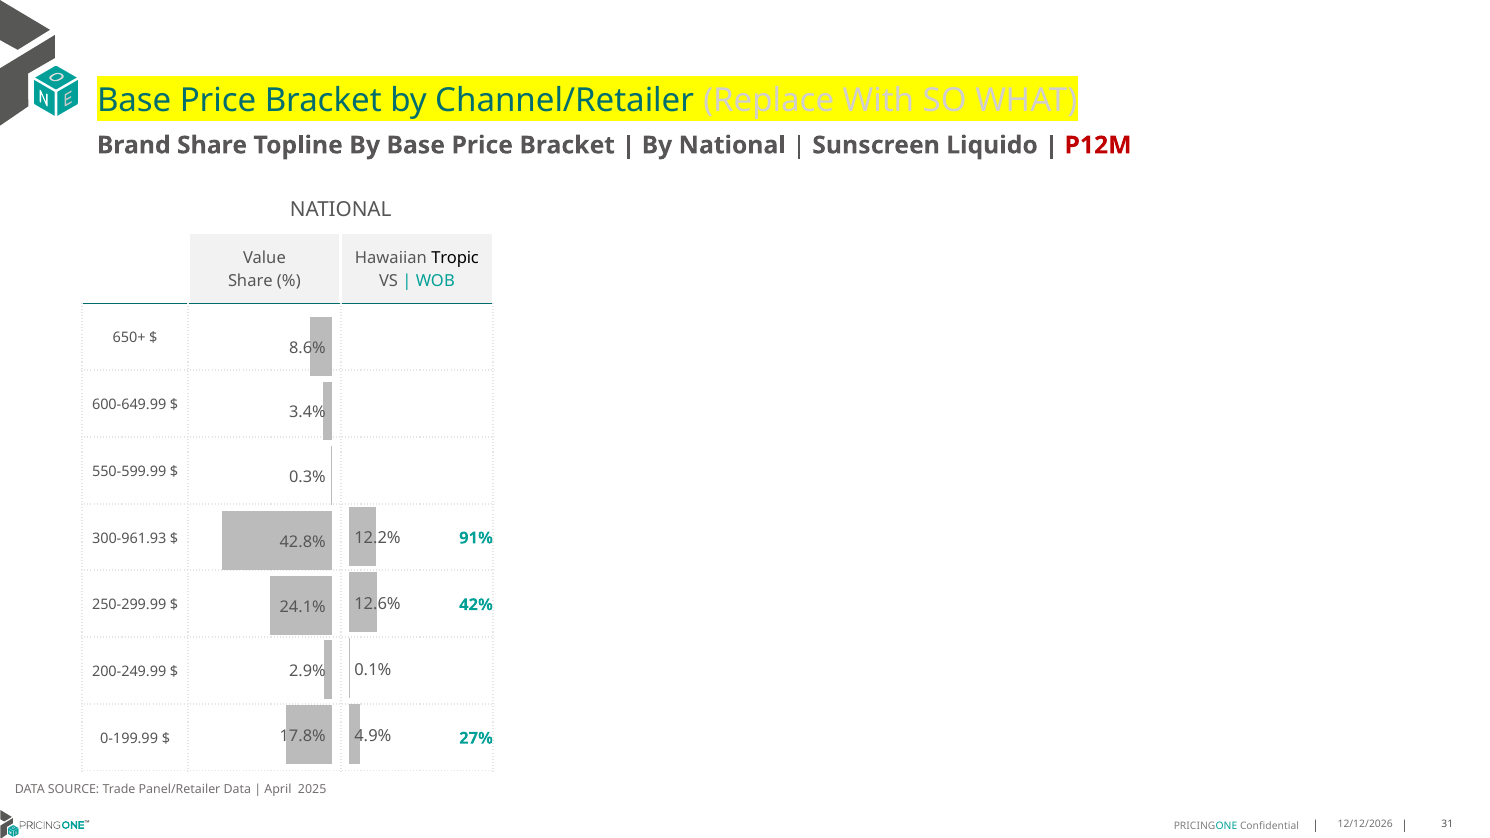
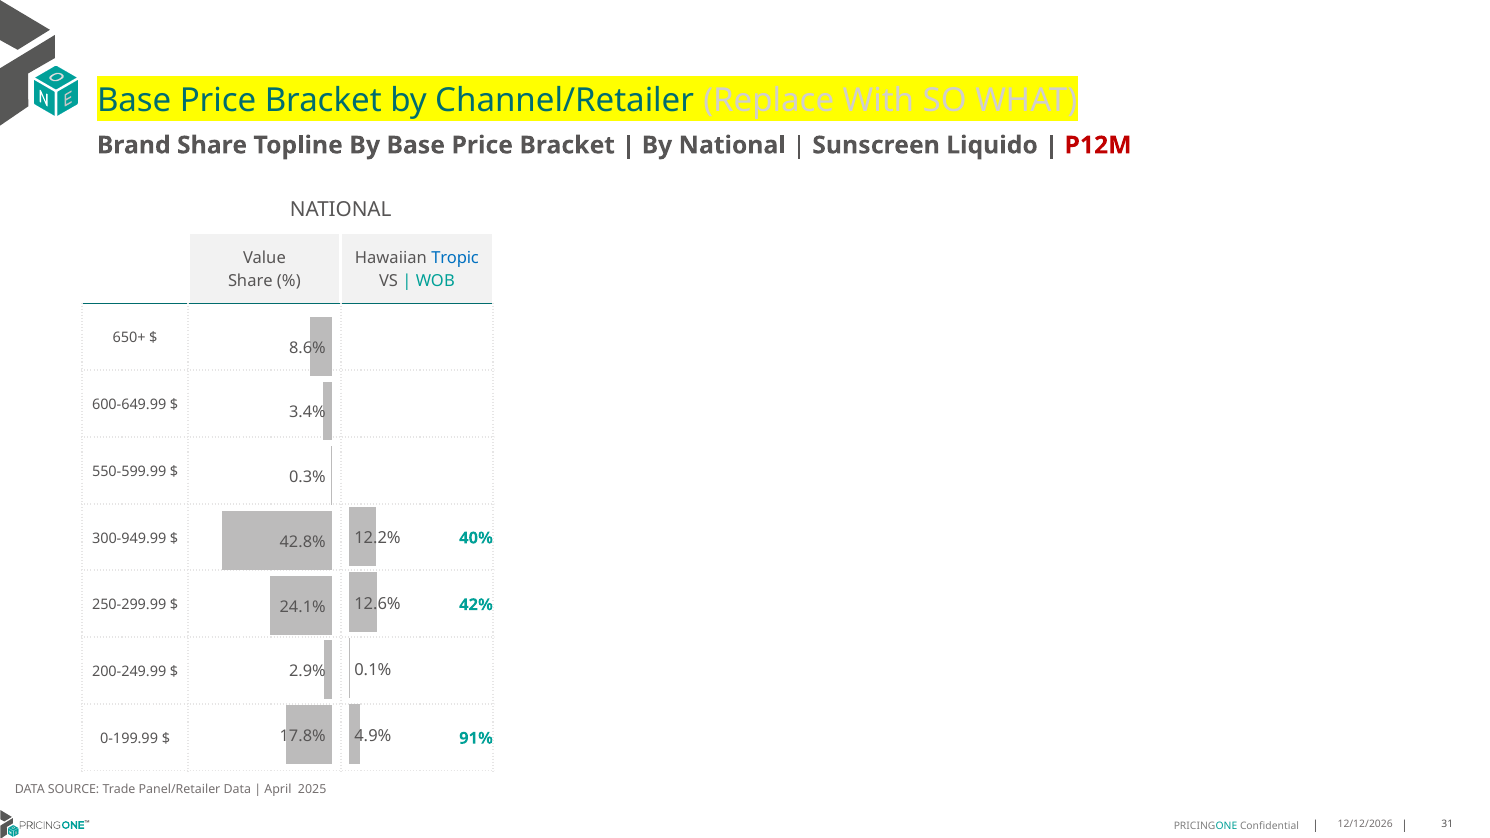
Tropic colour: black -> blue
300-961.93: 300-961.93 -> 300-949.99
91%: 91% -> 40%
27%: 27% -> 91%
